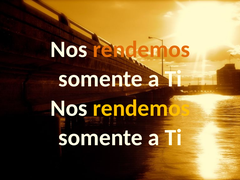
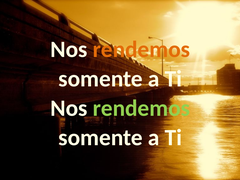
rendemos at (141, 108) colour: yellow -> light green
